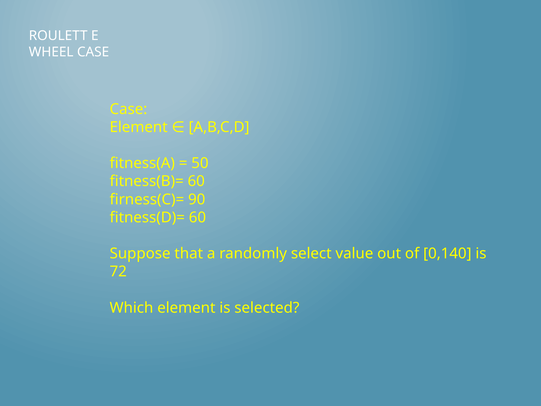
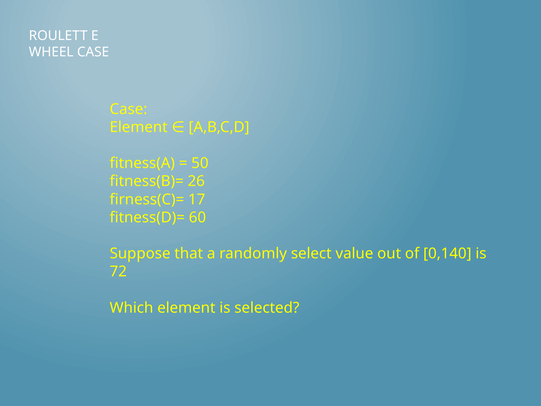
fitness(B)= 60: 60 -> 26
90: 90 -> 17
